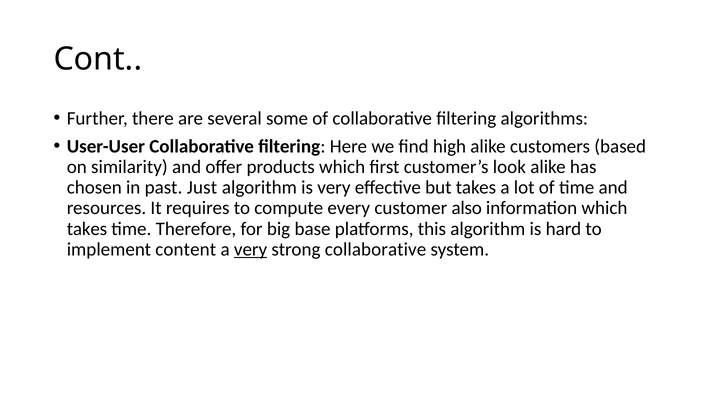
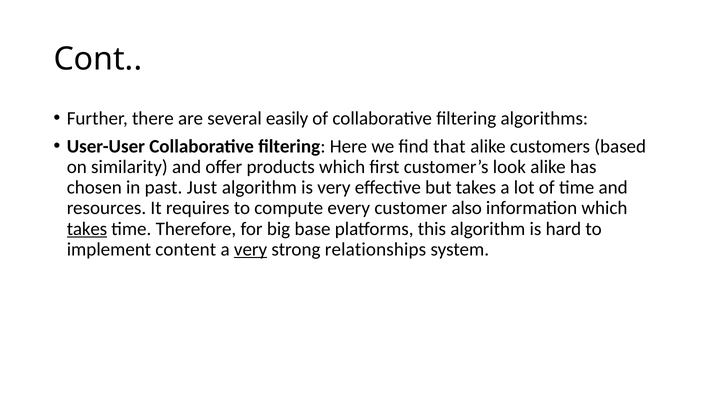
some: some -> easily
high: high -> that
takes at (87, 228) underline: none -> present
strong collaborative: collaborative -> relationships
